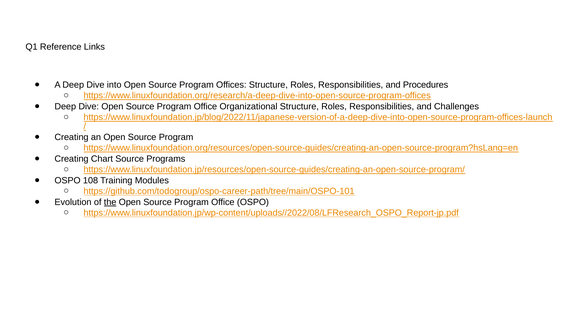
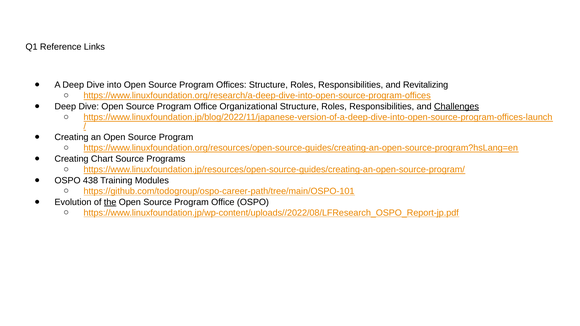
Procedures: Procedures -> Revitalizing
Challenges underline: none -> present
108: 108 -> 438
